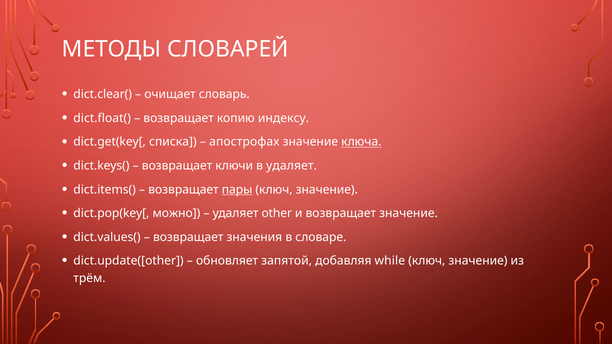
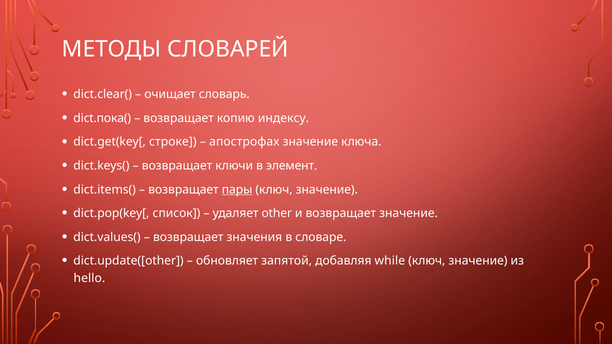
dict.float(: dict.float( -> dict.пока(
списка: списка -> строке
ключа underline: present -> none
в удаляет: удаляет -> элемент
можно: можно -> список
трём: трём -> hello
